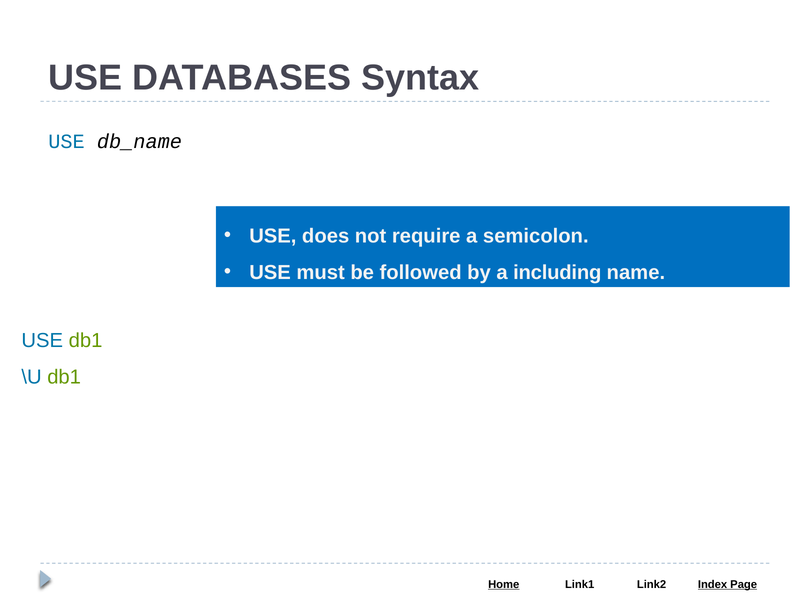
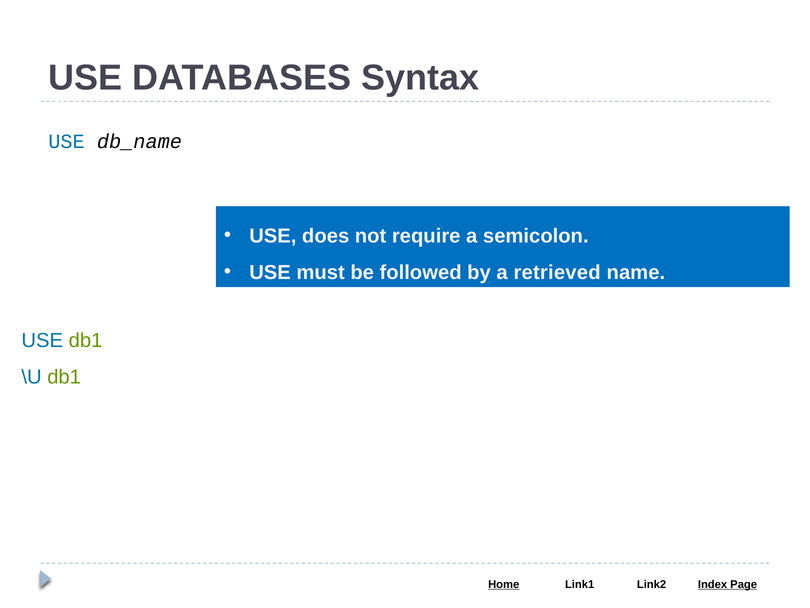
including: including -> retrieved
